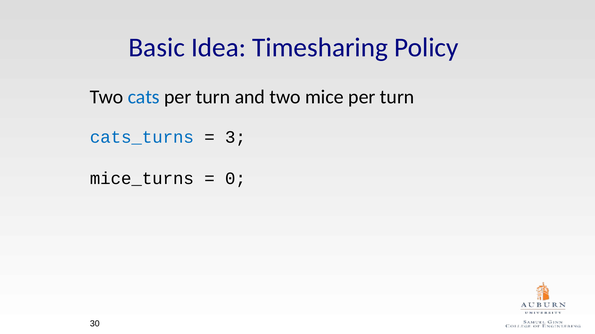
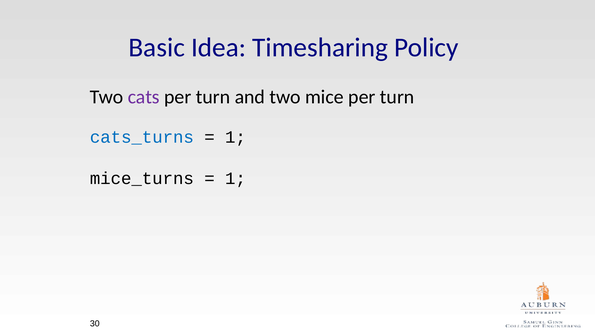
cats colour: blue -> purple
3 at (235, 137): 3 -> 1
0 at (235, 179): 0 -> 1
